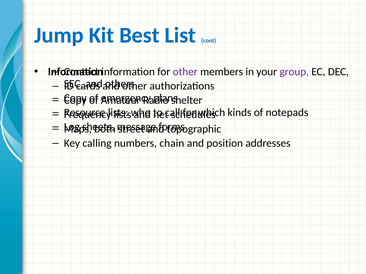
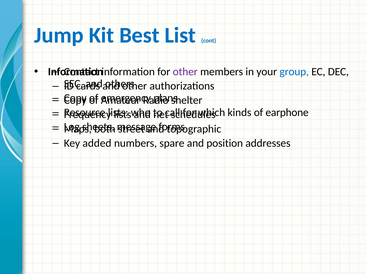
group colour: purple -> blue
notepads: notepads -> earphone
calling: calling -> added
chain: chain -> spare
